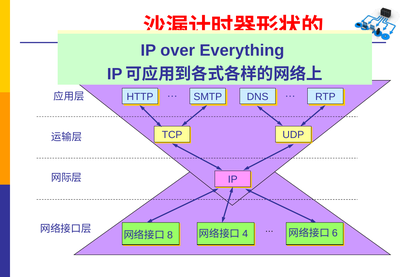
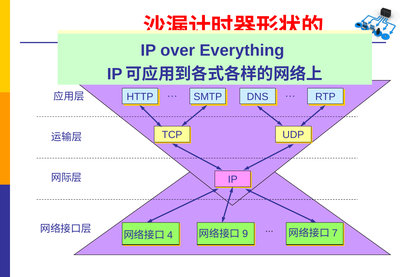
8: 8 -> 4
4: 4 -> 9
6: 6 -> 7
